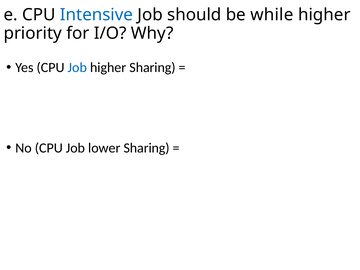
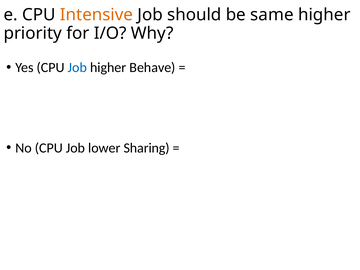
Intensive colour: blue -> orange
while: while -> same
higher Sharing: Sharing -> Behave
